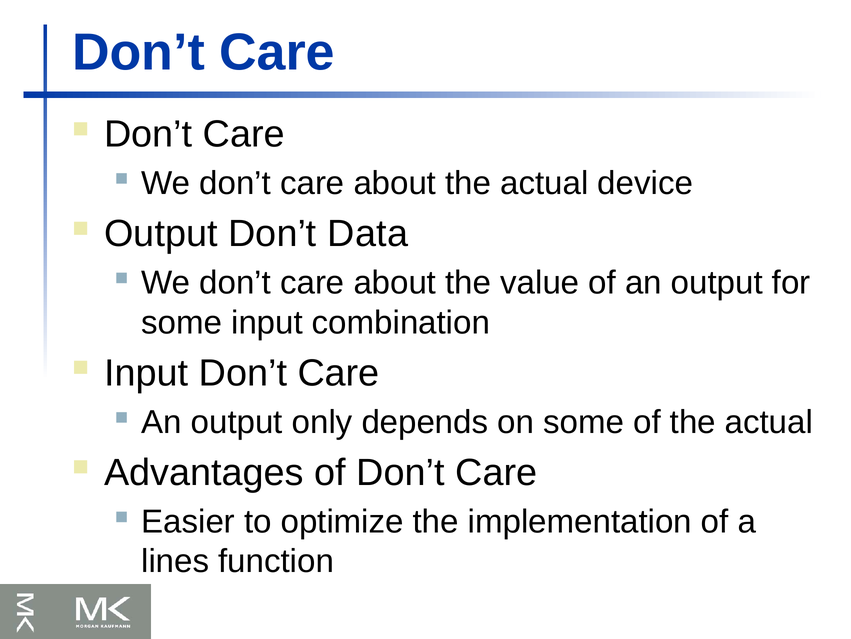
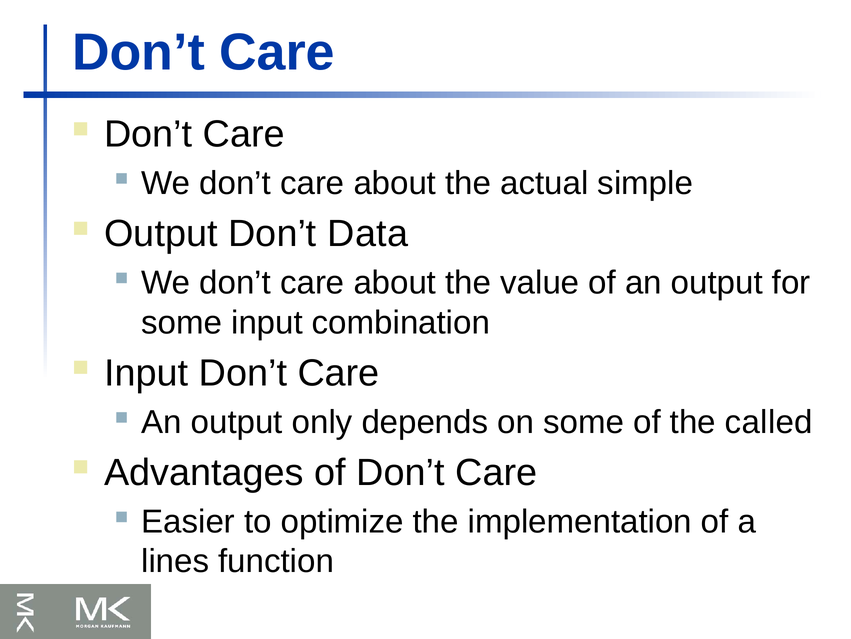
device: device -> simple
of the actual: actual -> called
